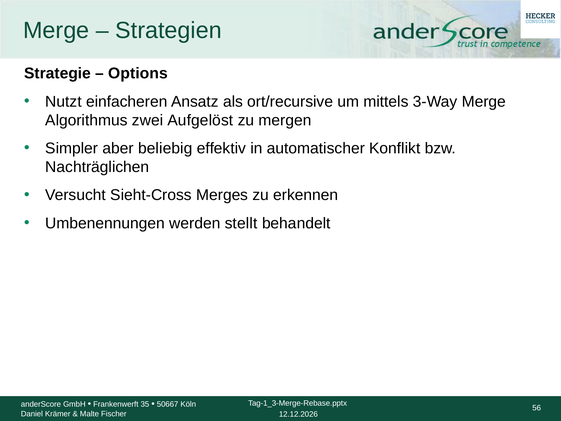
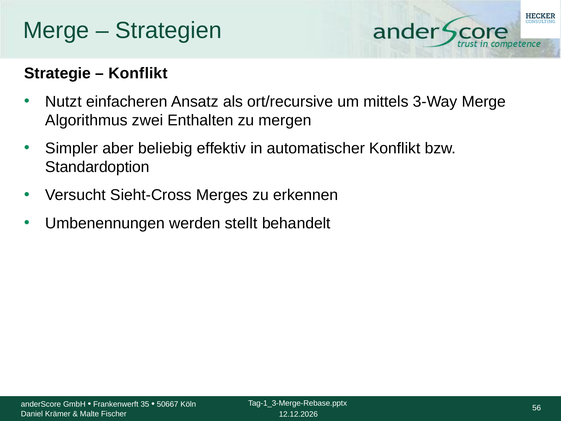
Options at (138, 73): Options -> Konflikt
Aufgelöst: Aufgelöst -> Enthalten
Nachträglichen: Nachträglichen -> Standardoption
